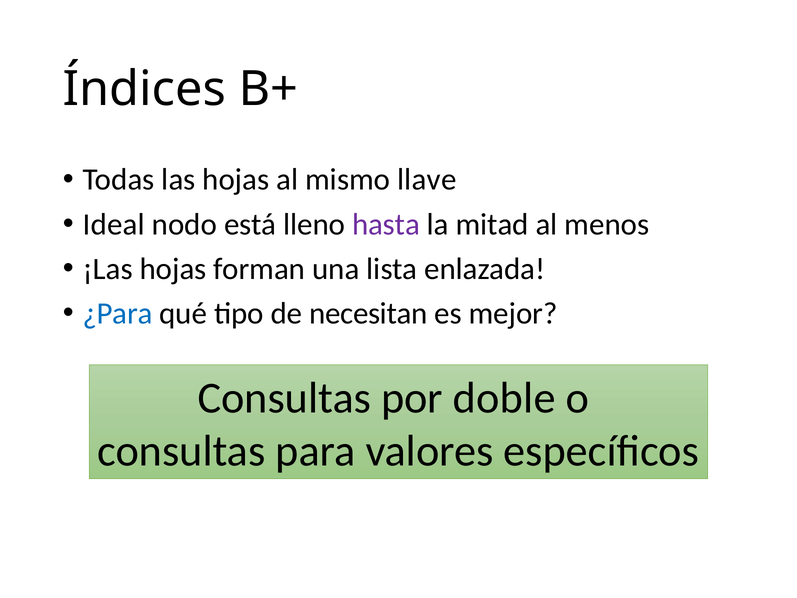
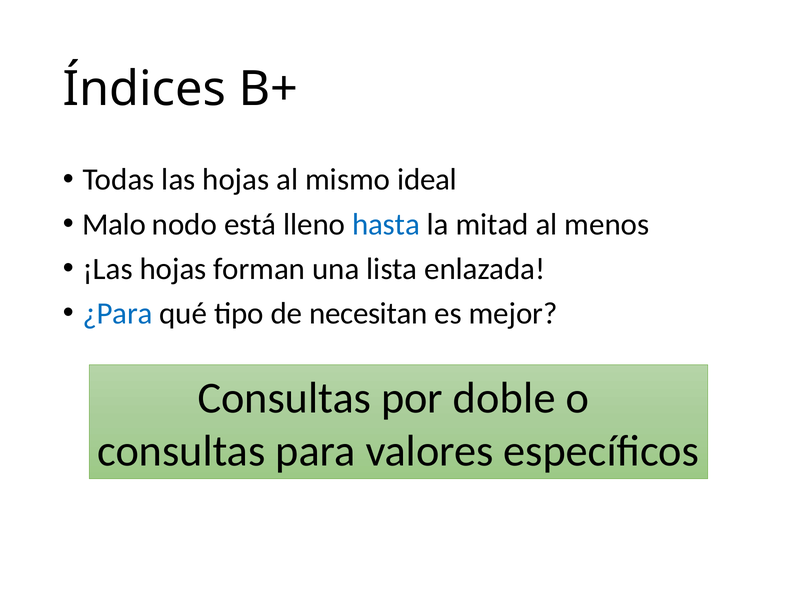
llave: llave -> ideal
Ideal: Ideal -> Malo
hasta colour: purple -> blue
